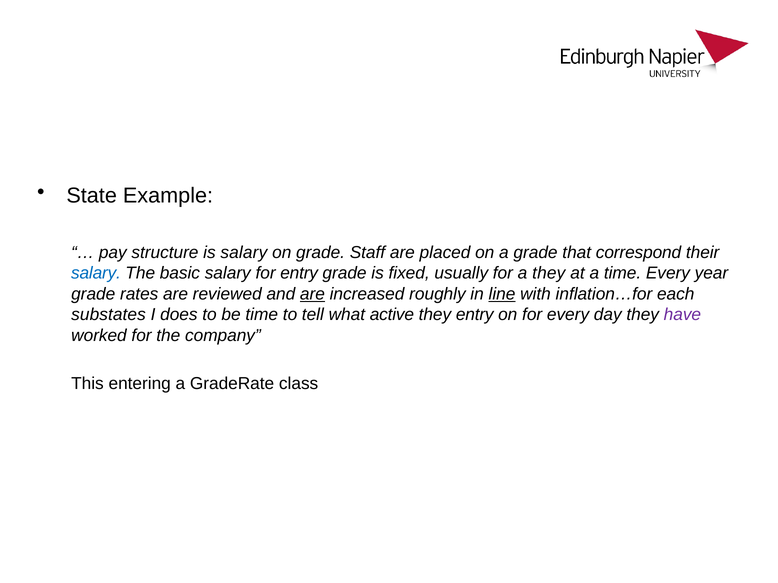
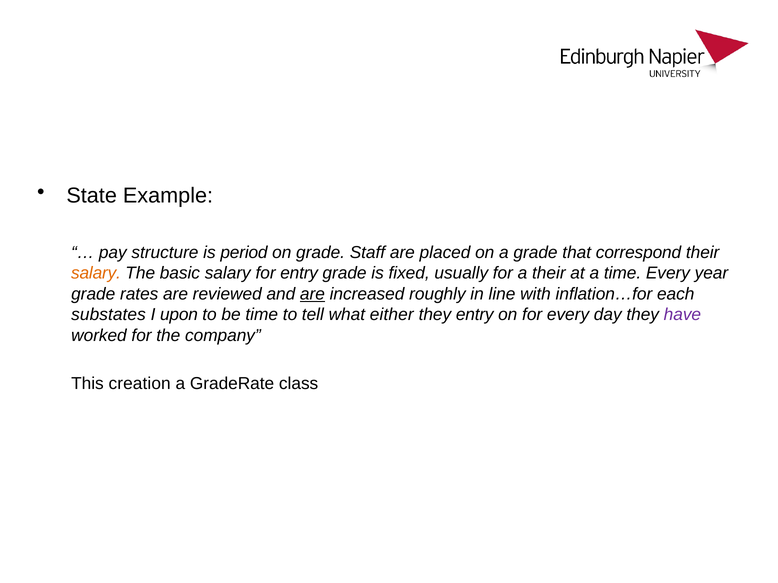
is salary: salary -> period
salary at (96, 273) colour: blue -> orange
a they: they -> their
line underline: present -> none
does: does -> upon
active: active -> either
entering: entering -> creation
